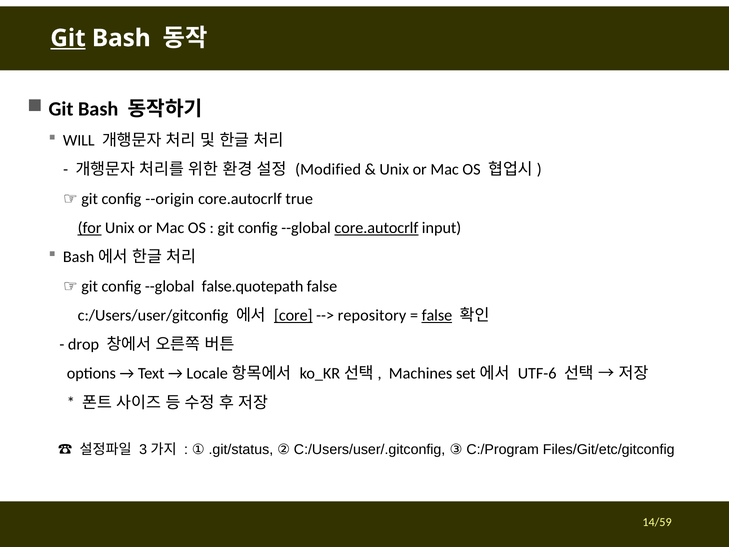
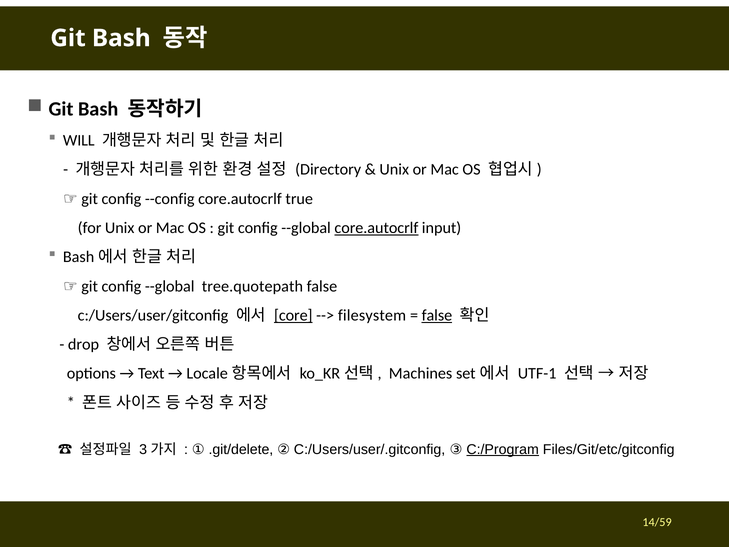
Git at (68, 38) underline: present -> none
Modified: Modified -> Directory
--origin: --origin -> --config
for underline: present -> none
false.quotepath: false.quotepath -> tree.quotepath
repository: repository -> filesystem
UTF-6: UTF-6 -> UTF-1
C:/Program underline: none -> present
.git/status: .git/status -> .git/delete
